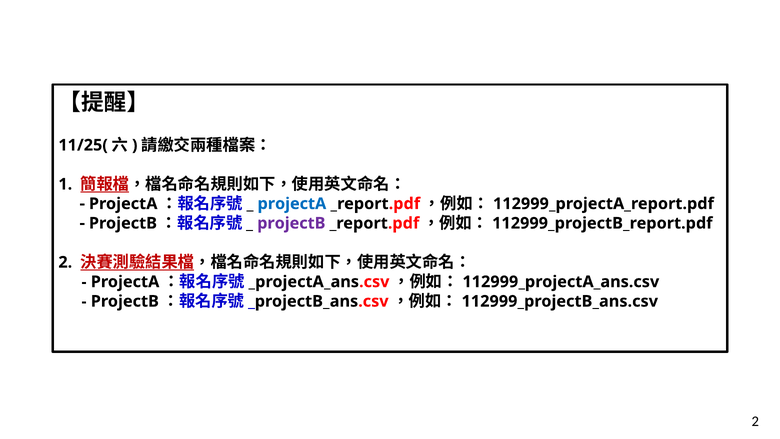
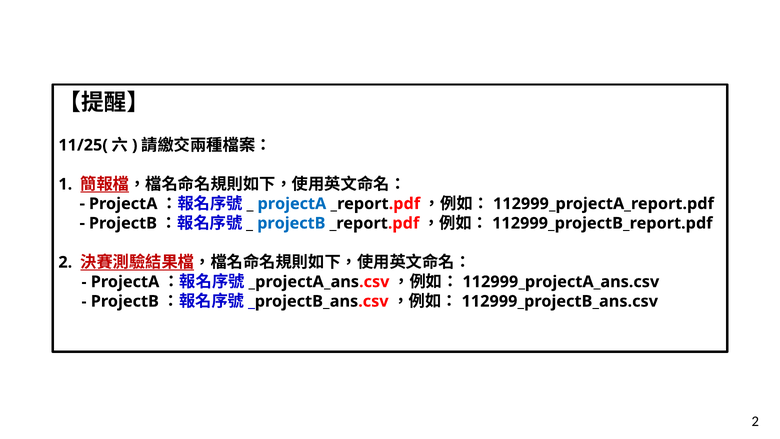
projectB at (291, 223) colour: purple -> blue
